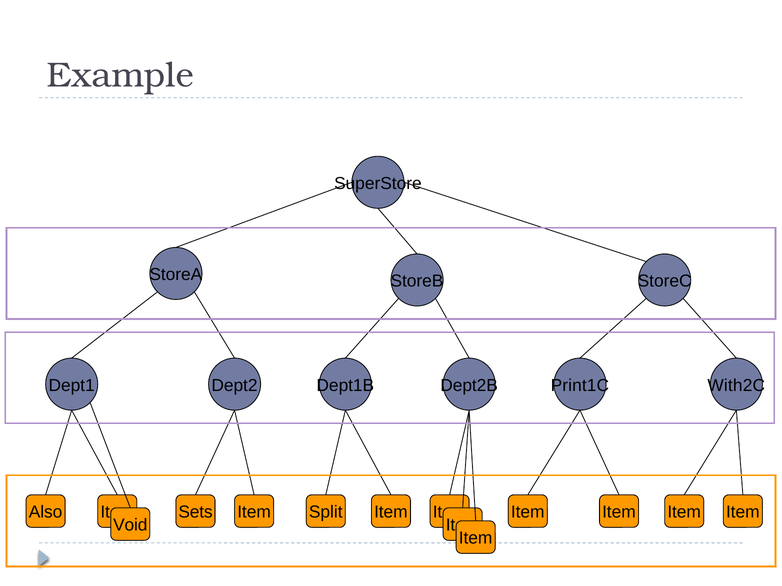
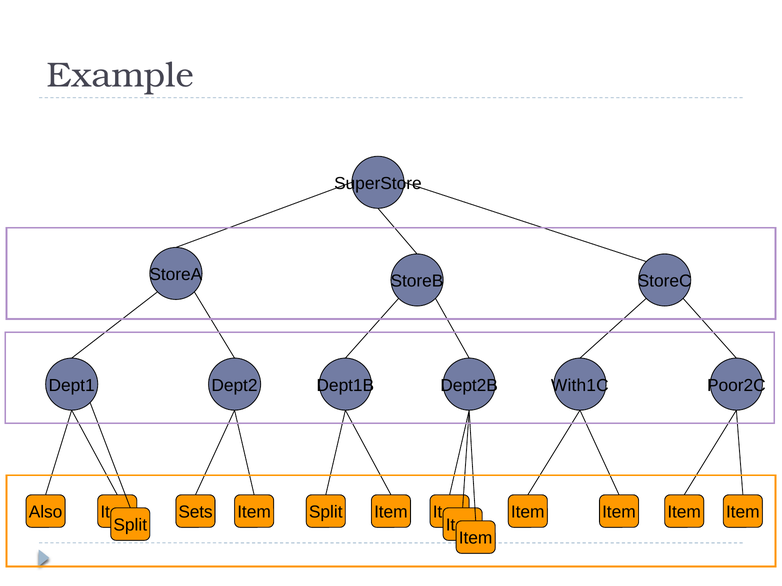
Print1C: Print1C -> With1C
With2C: With2C -> Poor2C
Void at (130, 525): Void -> Split
